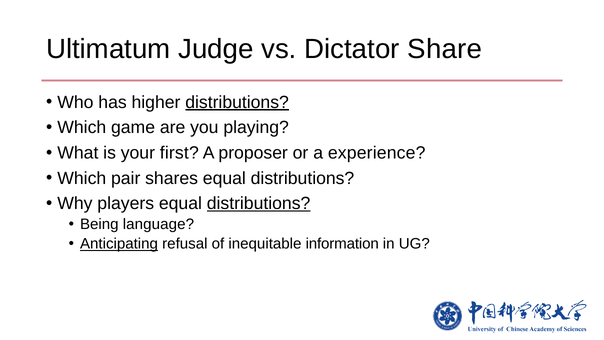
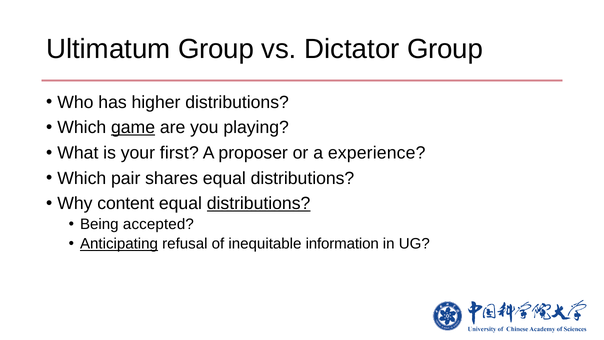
Ultimatum Judge: Judge -> Group
Dictator Share: Share -> Group
distributions at (237, 102) underline: present -> none
game underline: none -> present
players: players -> content
language: language -> accepted
